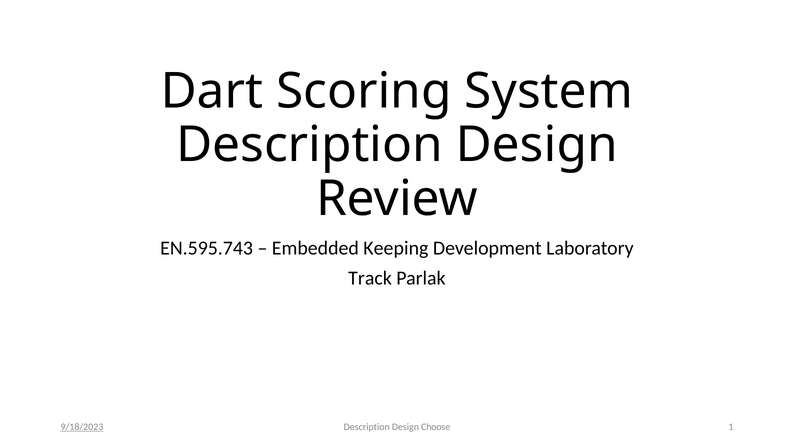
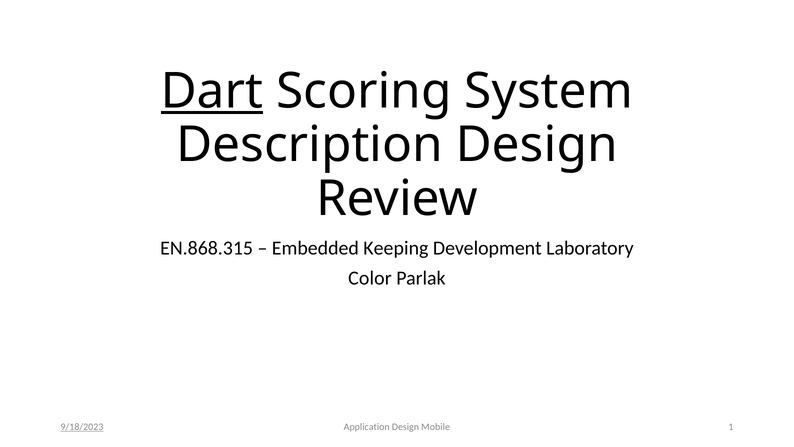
Dart underline: none -> present
EN.595.743: EN.595.743 -> EN.868.315
Track: Track -> Color
Description at (367, 426): Description -> Application
Choose: Choose -> Mobile
